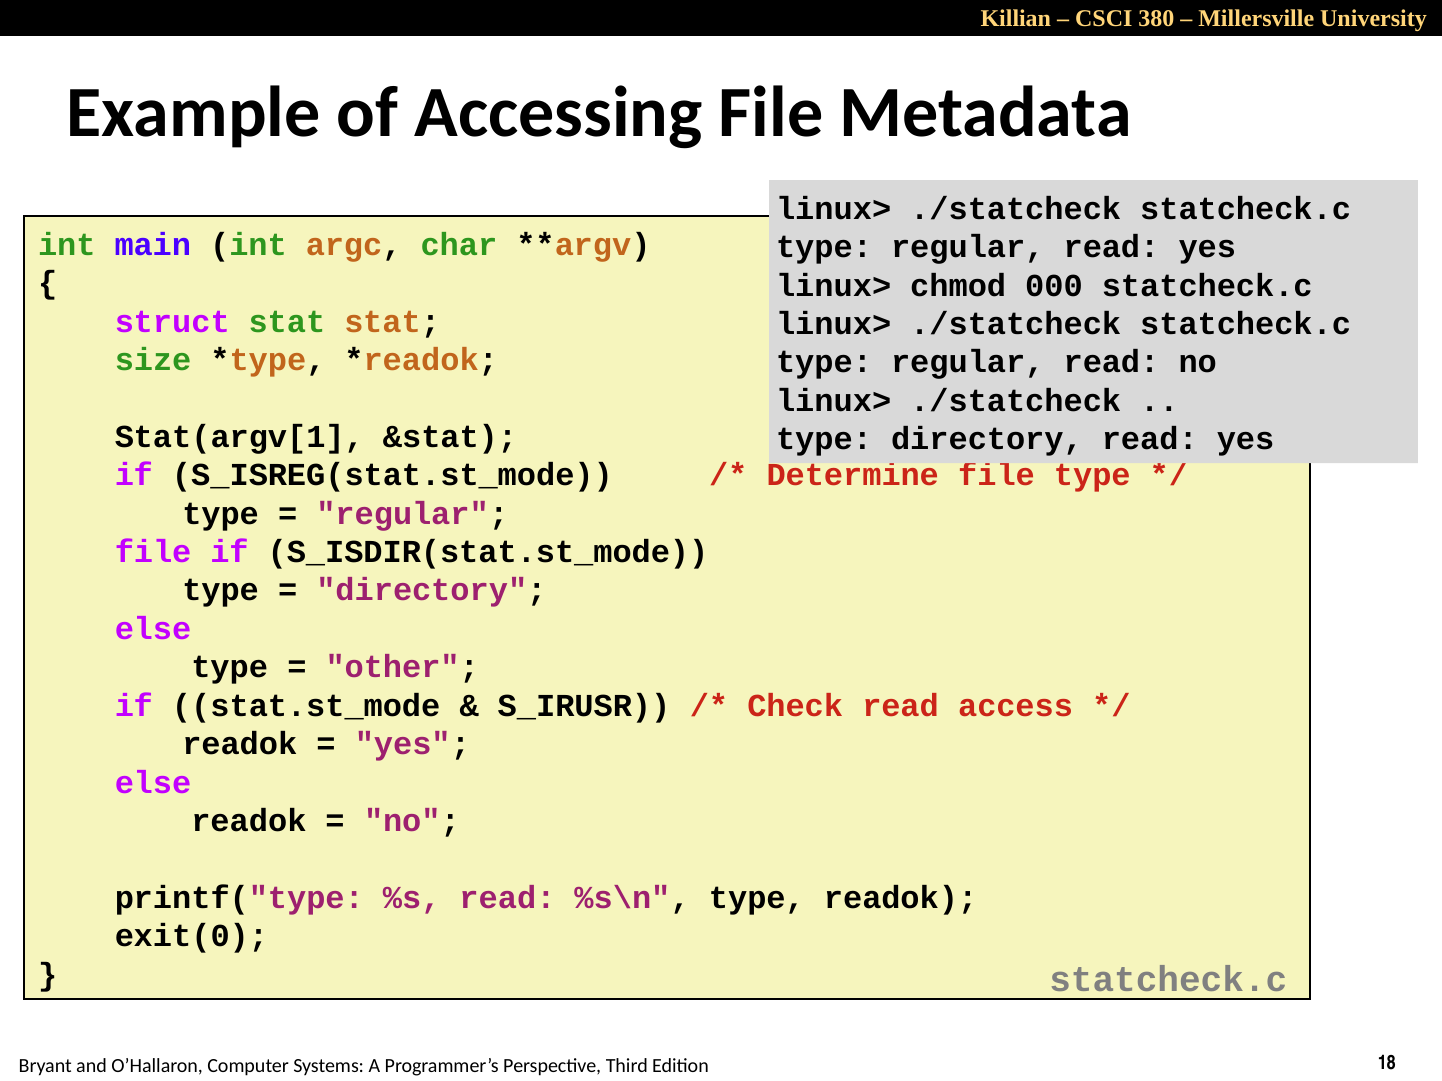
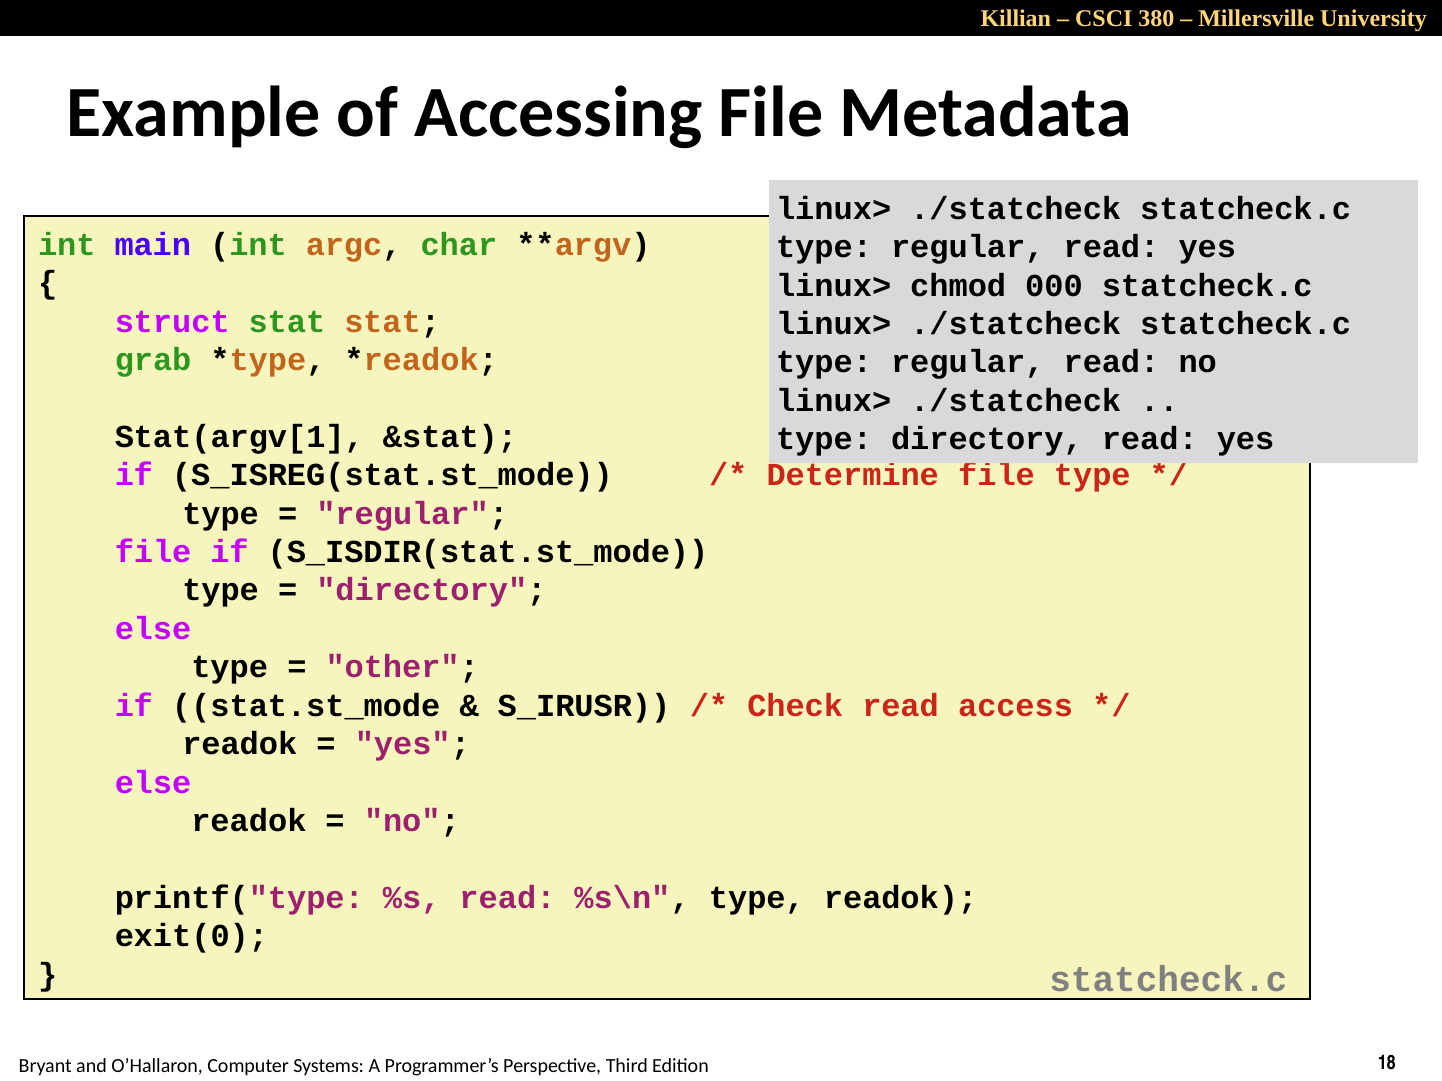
size: size -> grab
